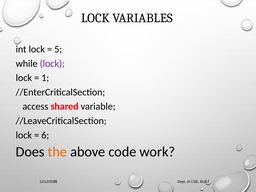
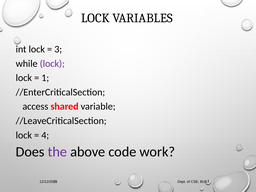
5: 5 -> 3
6: 6 -> 4
the colour: orange -> purple
